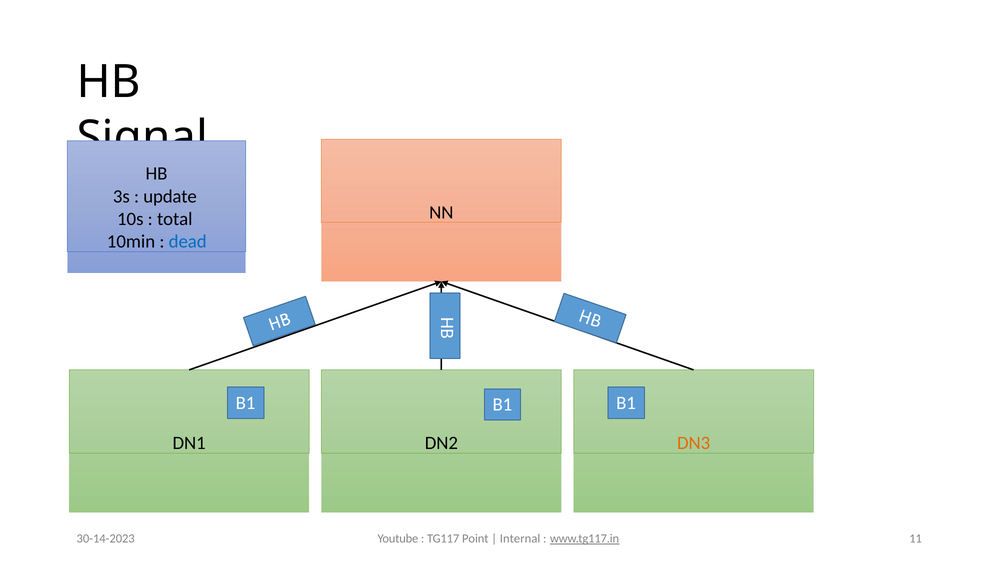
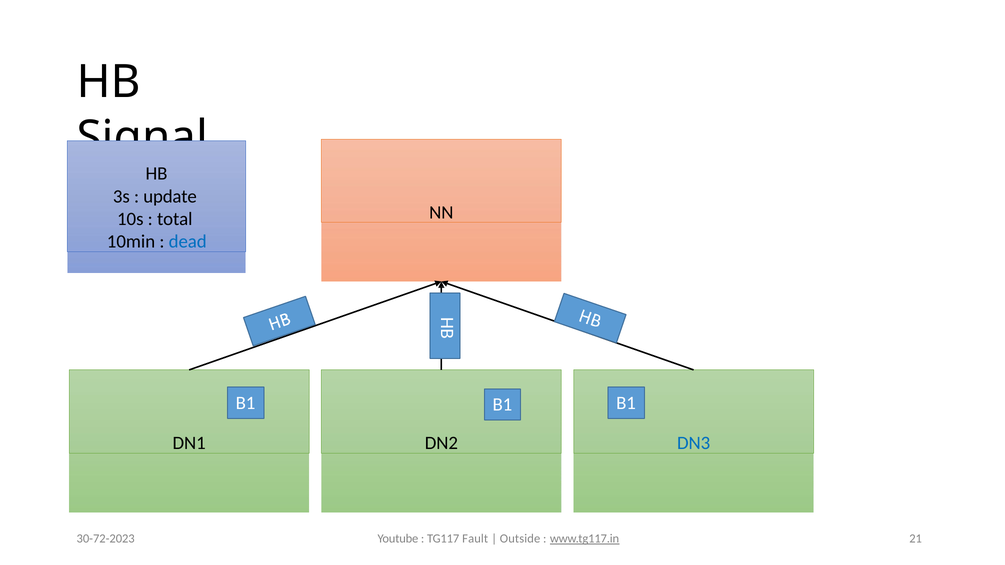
DN3 colour: orange -> blue
30-14-2023: 30-14-2023 -> 30-72-2023
Point: Point -> Fault
Internal: Internal -> Outside
11: 11 -> 21
